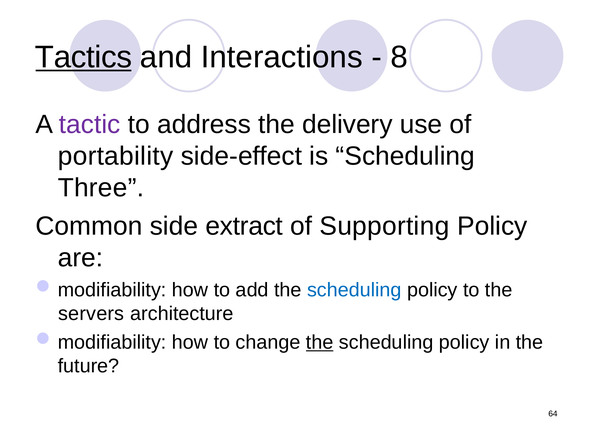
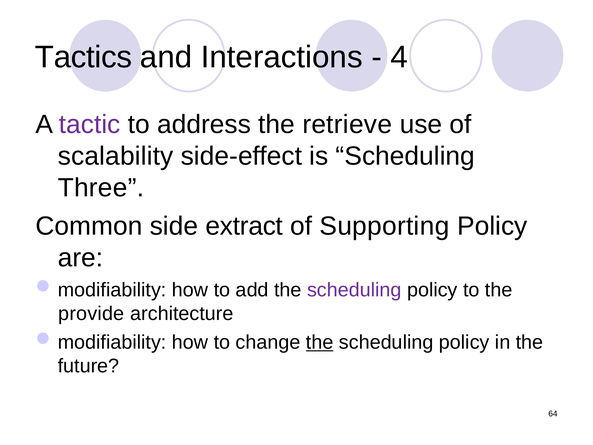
Tactics underline: present -> none
8: 8 -> 4
delivery: delivery -> retrieve
portability: portability -> scalability
scheduling at (354, 290) colour: blue -> purple
servers: servers -> provide
